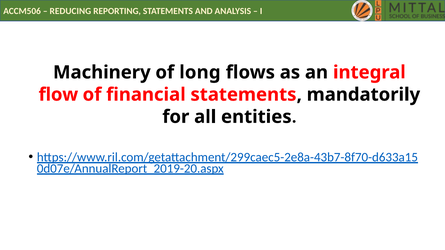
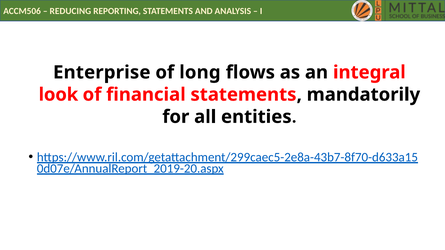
Machinery: Machinery -> Enterprise
flow: flow -> look
